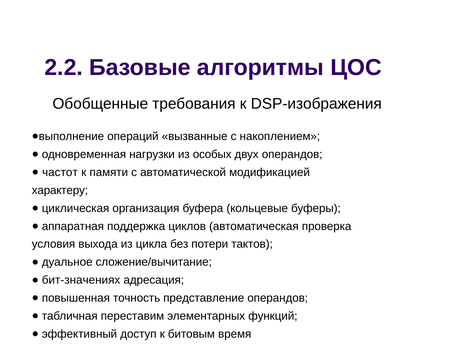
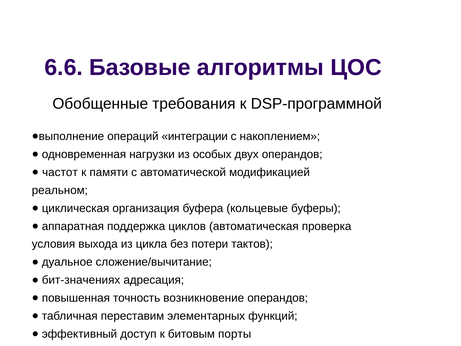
2.2: 2.2 -> 6.6
DSP-изображения: DSP-изображения -> DSP-программной
вызванные: вызванные -> интеграции
характеру: характеру -> реальном
представление: представление -> возникновение
время: время -> порты
